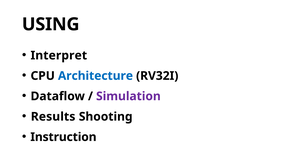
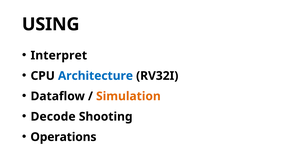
Simulation colour: purple -> orange
Results: Results -> Decode
Instruction: Instruction -> Operations
